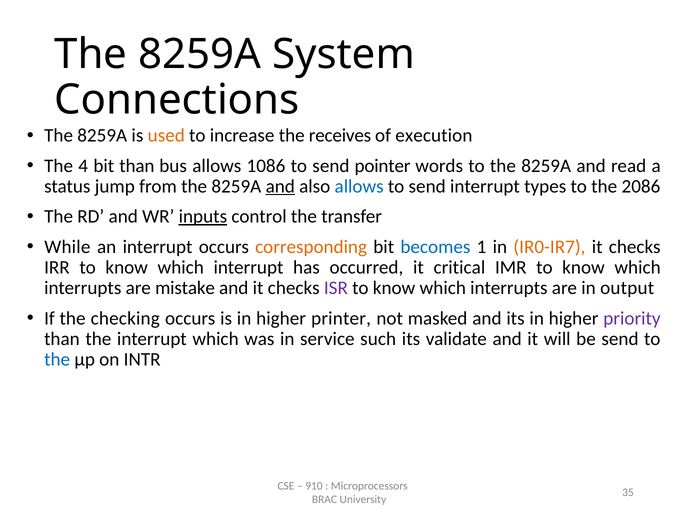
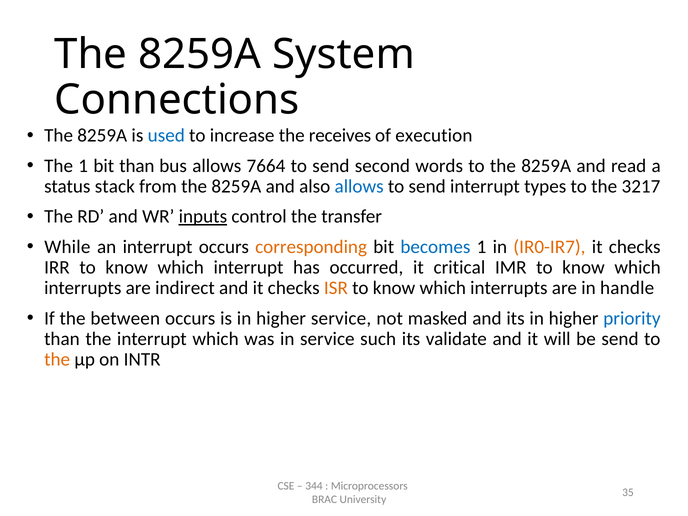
used colour: orange -> blue
The 4: 4 -> 1
1086: 1086 -> 7664
pointer: pointer -> second
jump: jump -> stack
and at (280, 186) underline: present -> none
2086: 2086 -> 3217
mistake: mistake -> indirect
ISR colour: purple -> orange
output: output -> handle
checking: checking -> between
higher printer: printer -> service
priority colour: purple -> blue
the at (57, 360) colour: blue -> orange
910: 910 -> 344
